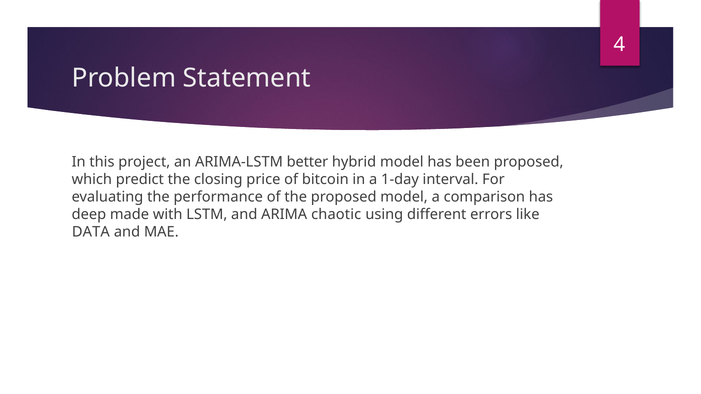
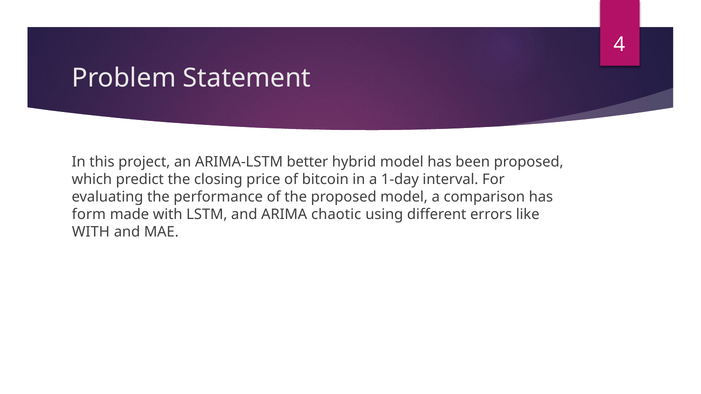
deep: deep -> form
DATA at (91, 232): DATA -> WITH
